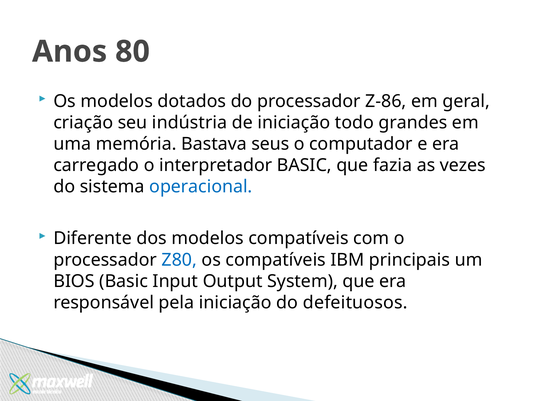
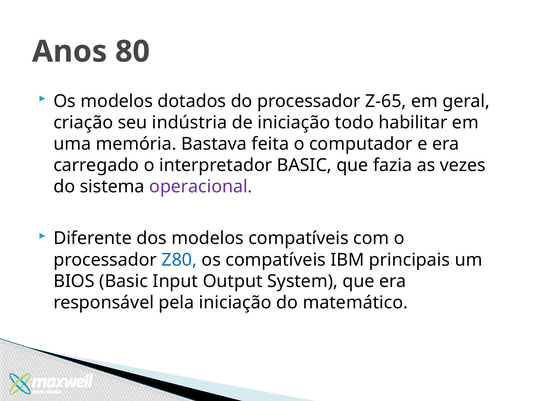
Z-86: Z-86 -> Z-65
grandes: grandes -> habilitar
seus: seus -> feita
operacional colour: blue -> purple
defeituosos: defeituosos -> matemático
